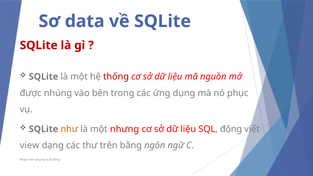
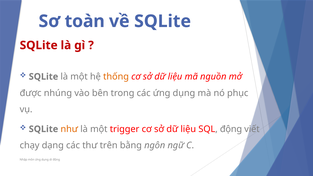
data: data -> toàn
thống colour: red -> orange
nhưng: nhưng -> trigger
view: view -> chạy
